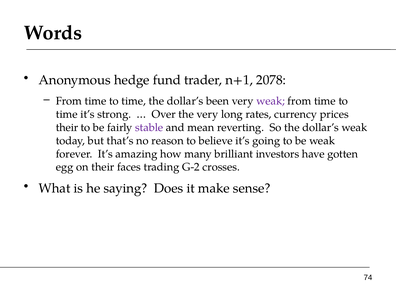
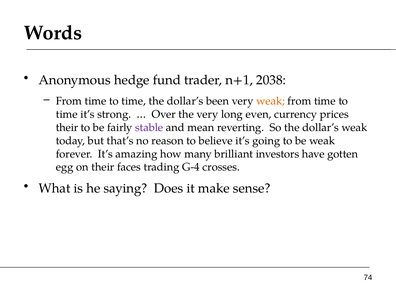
2078: 2078 -> 2038
weak at (271, 101) colour: purple -> orange
rates: rates -> even
G-2: G-2 -> G-4
